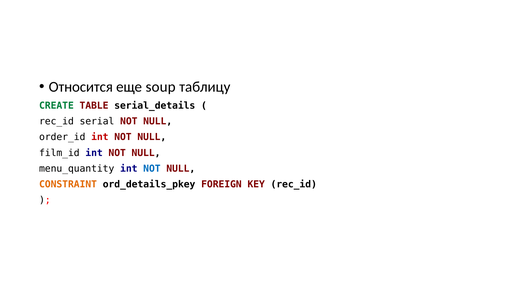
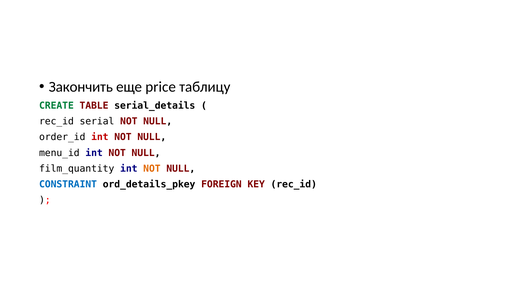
Относится: Относится -> Закончить
soup: soup -> price
film_id: film_id -> menu_id
menu_quantity: menu_quantity -> film_quantity
NOT at (152, 168) colour: blue -> orange
CONSTRAINT colour: orange -> blue
